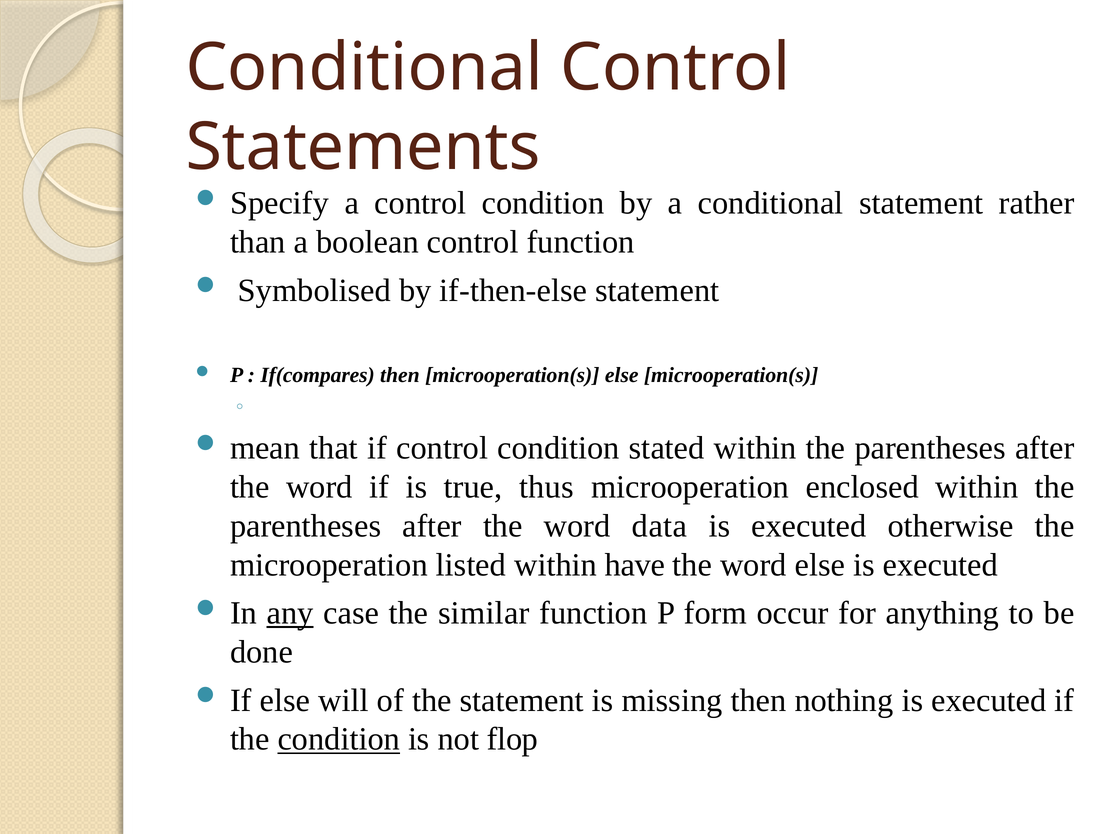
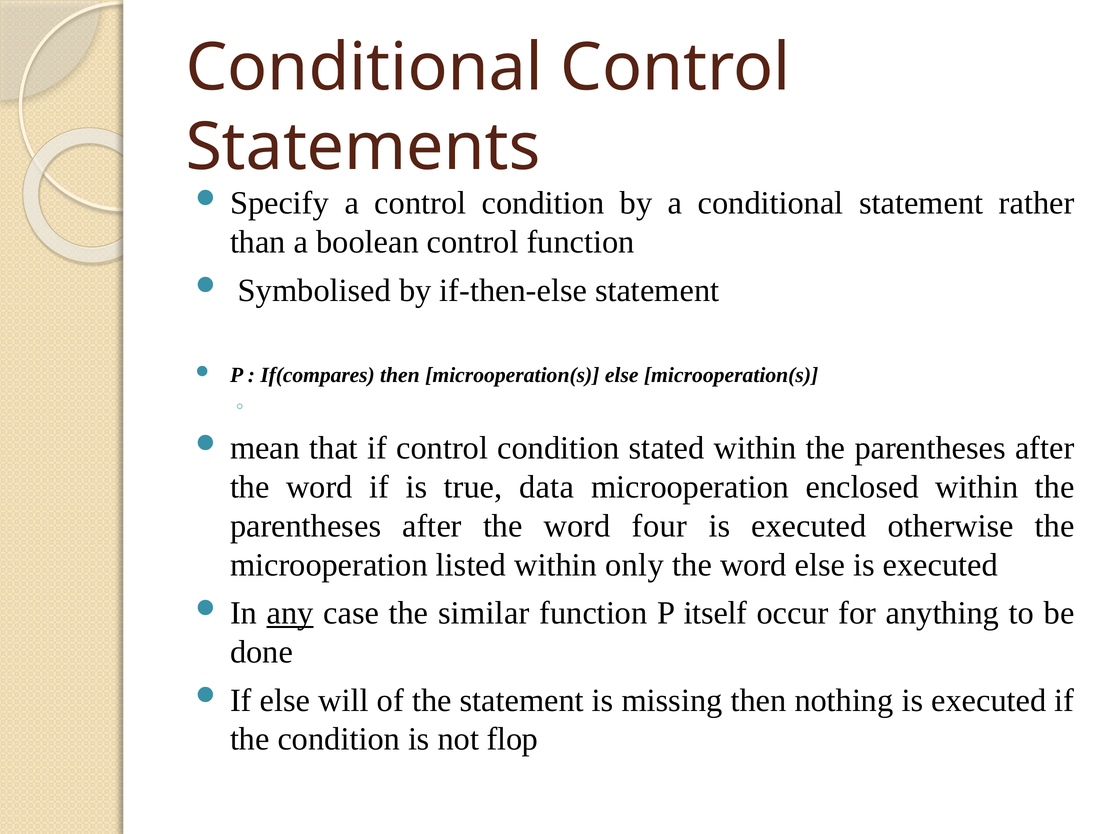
thus: thus -> data
data: data -> four
have: have -> only
form: form -> itself
condition at (339, 739) underline: present -> none
